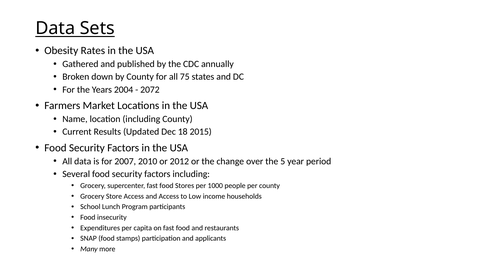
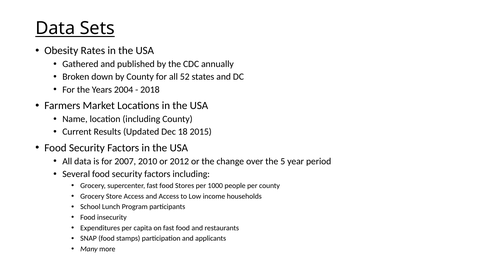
75: 75 -> 52
2072: 2072 -> 2018
